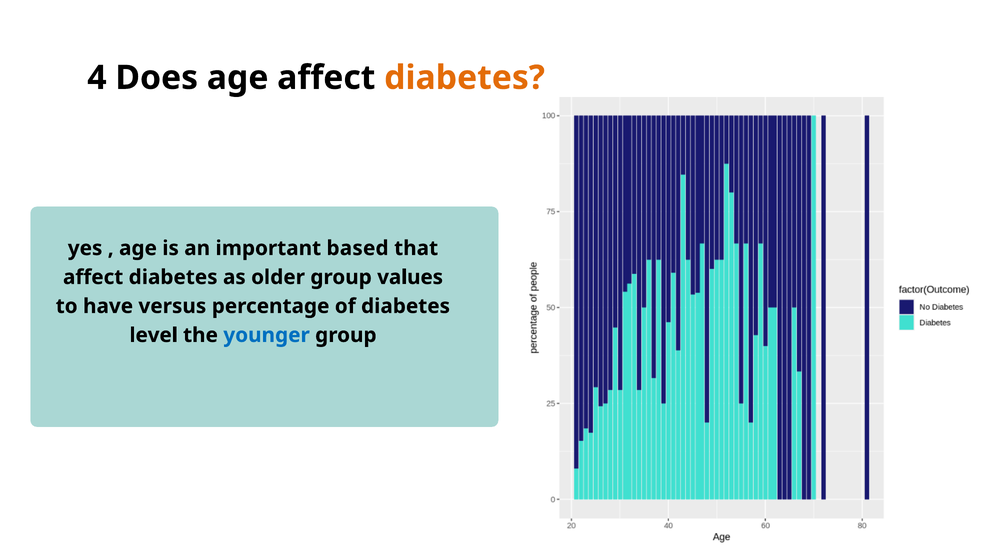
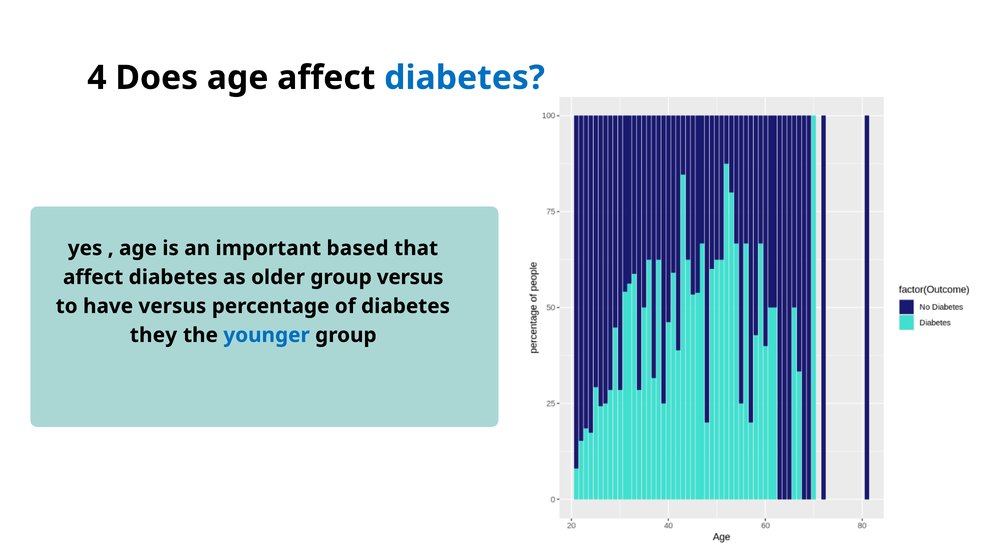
diabetes at (465, 78) colour: orange -> blue
group values: values -> versus
level: level -> they
